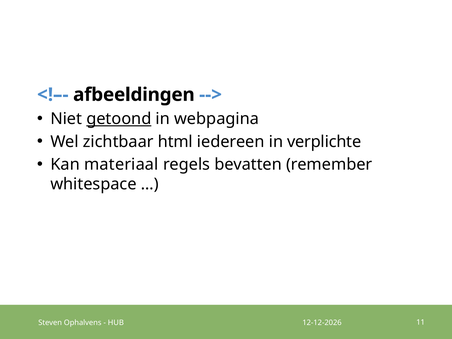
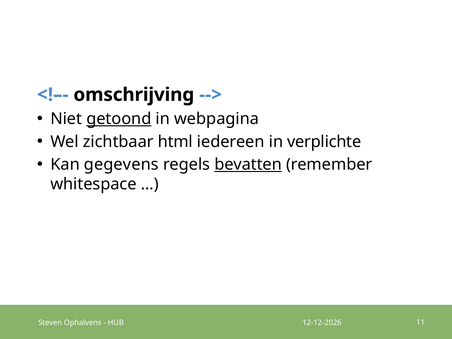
afbeeldingen: afbeeldingen -> omschrijving
materiaal: materiaal -> gegevens
bevatten underline: none -> present
